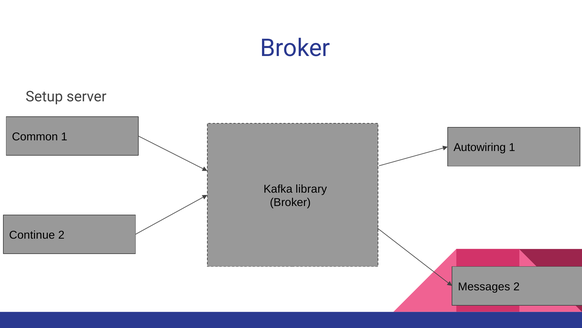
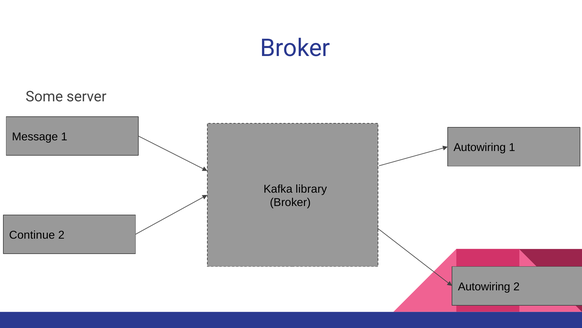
Setup: Setup -> Some
Common: Common -> Message
Messages at (484, 286): Messages -> Autowiring
